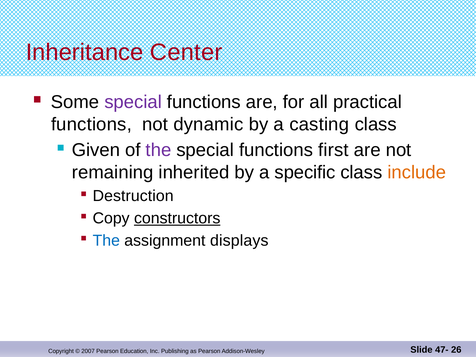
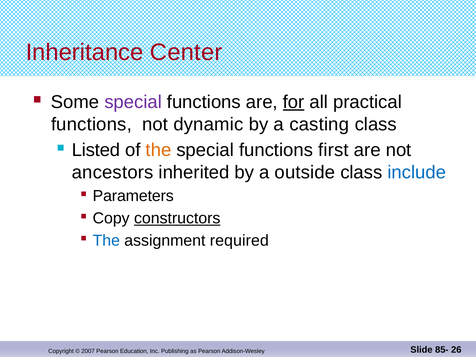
for underline: none -> present
Given: Given -> Listed
the at (158, 150) colour: purple -> orange
remaining: remaining -> ancestors
specific: specific -> outside
include colour: orange -> blue
Destruction: Destruction -> Parameters
displays: displays -> required
47-: 47- -> 85-
